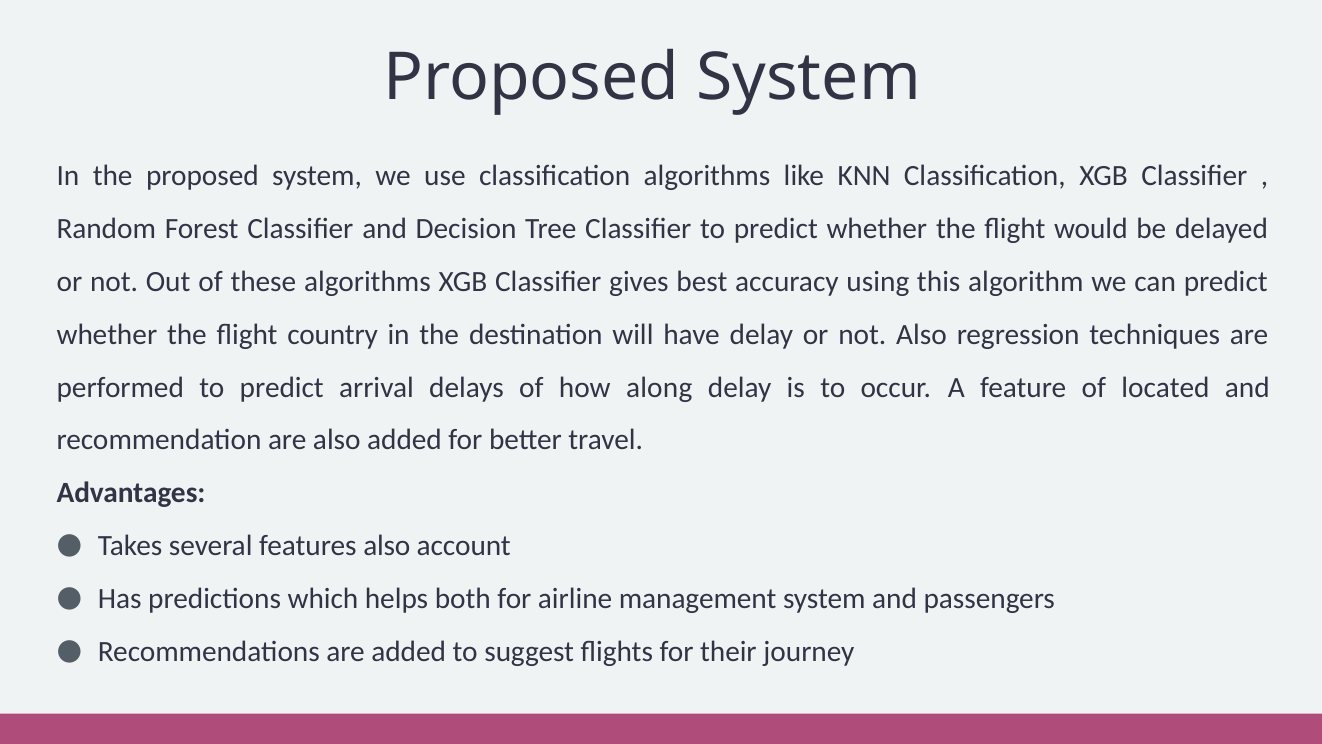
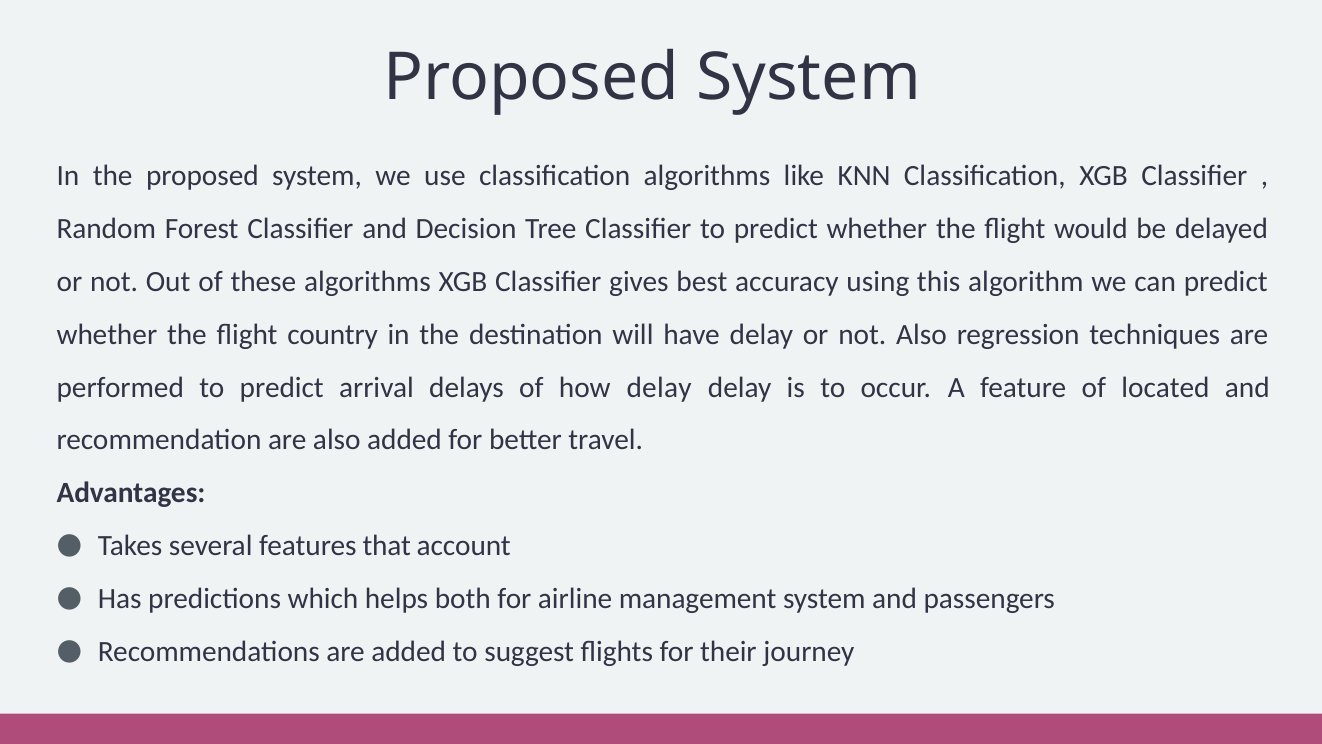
how along: along -> delay
features also: also -> that
